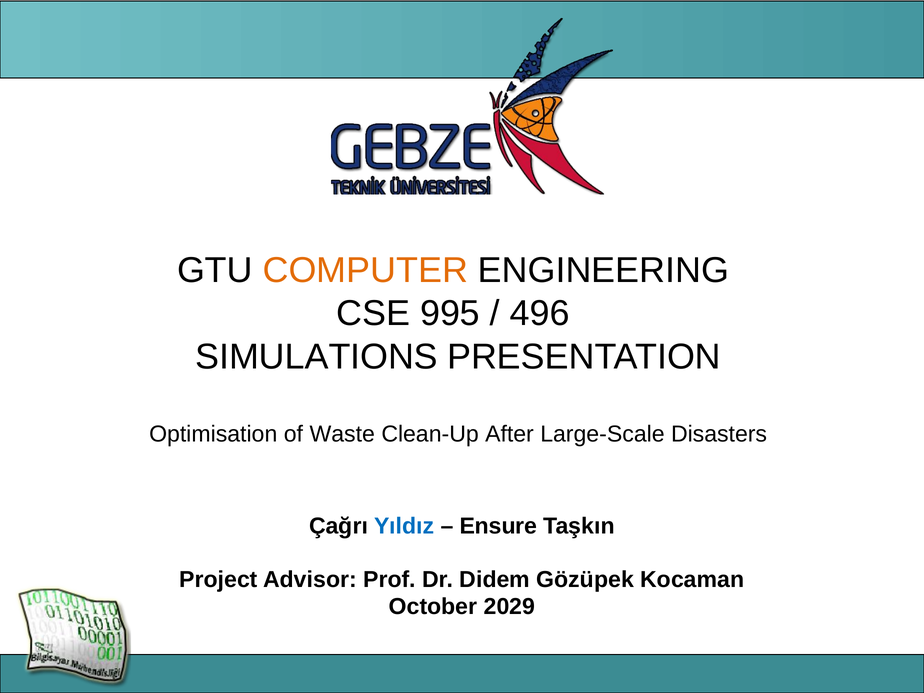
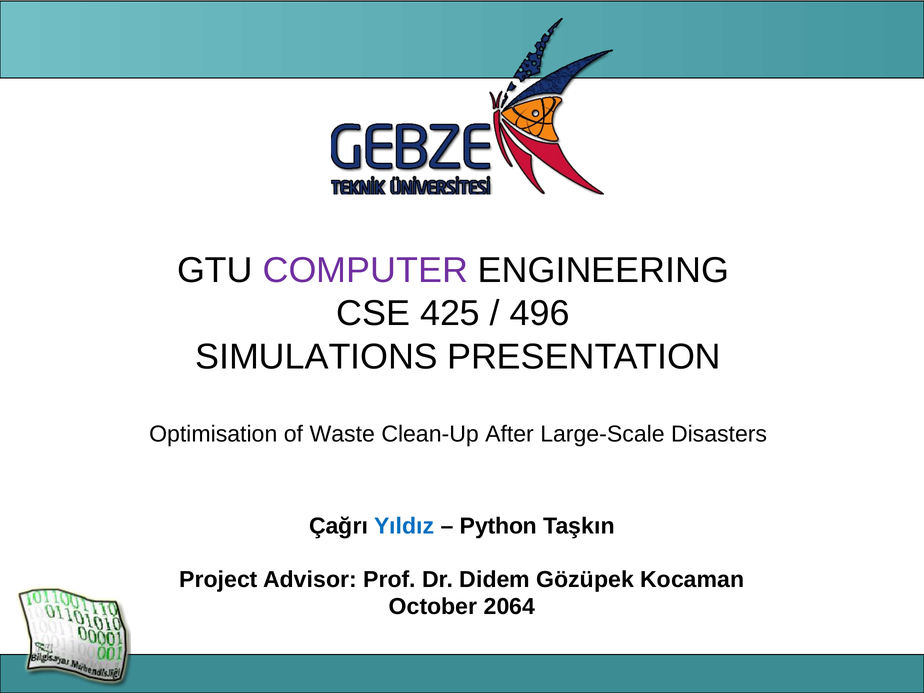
COMPUTER colour: orange -> purple
995: 995 -> 425
Ensure: Ensure -> Python
2029: 2029 -> 2064
